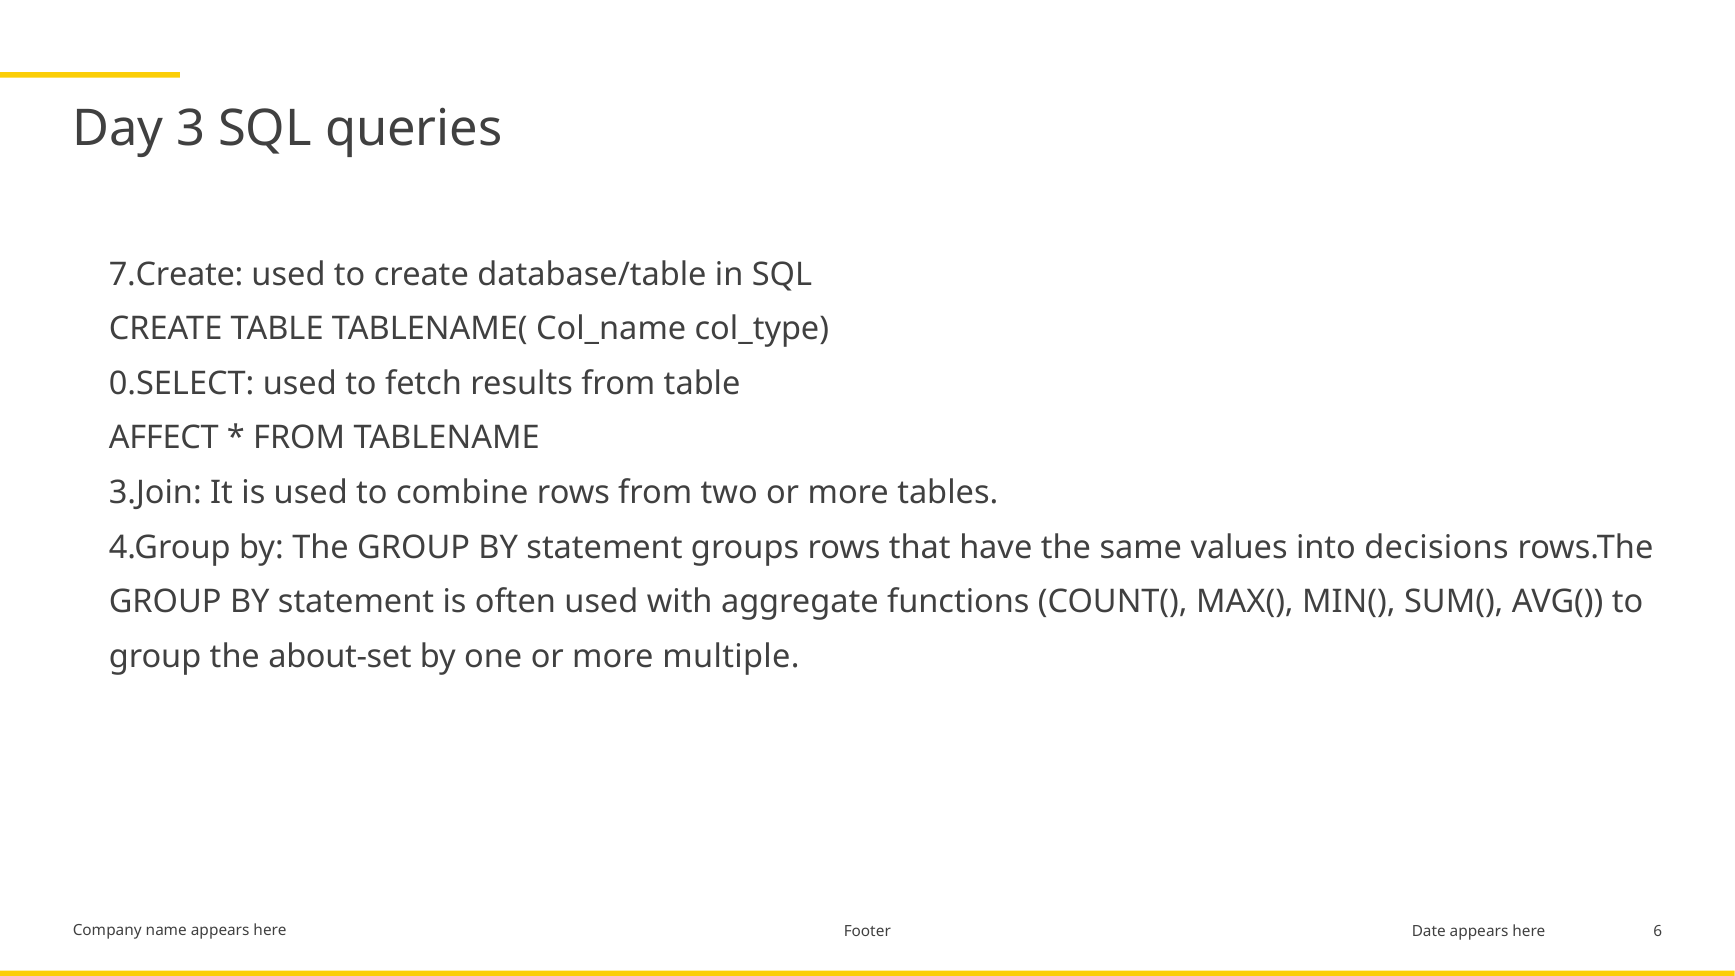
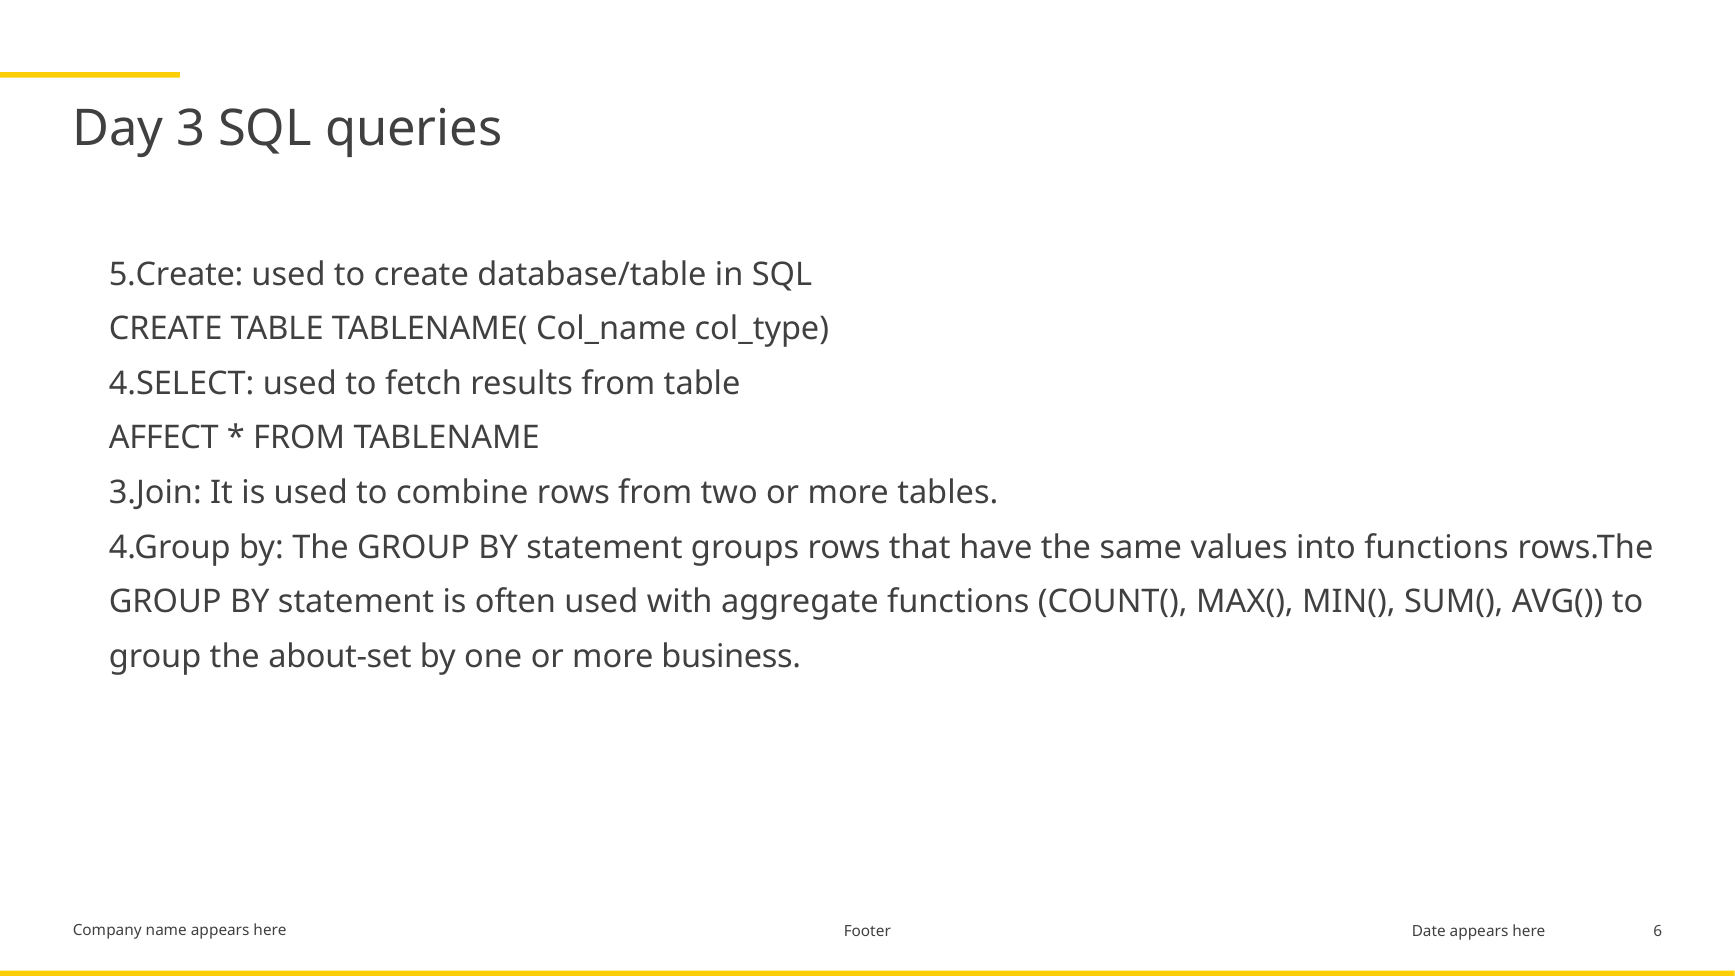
7.Create: 7.Create -> 5.Create
0.SELECT: 0.SELECT -> 4.SELECT
into decisions: decisions -> functions
multiple: multiple -> business
